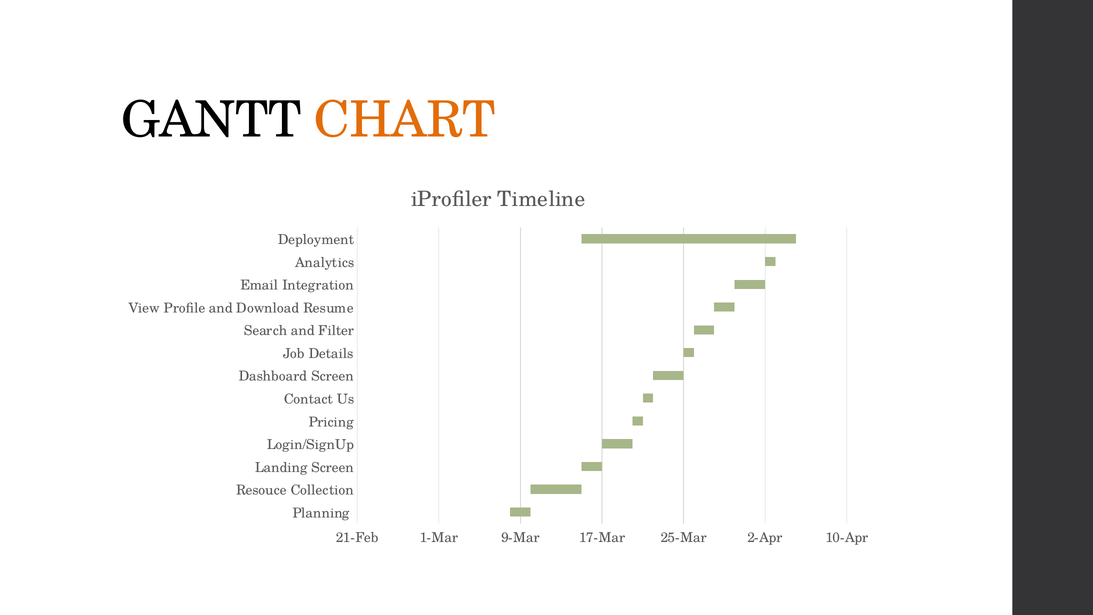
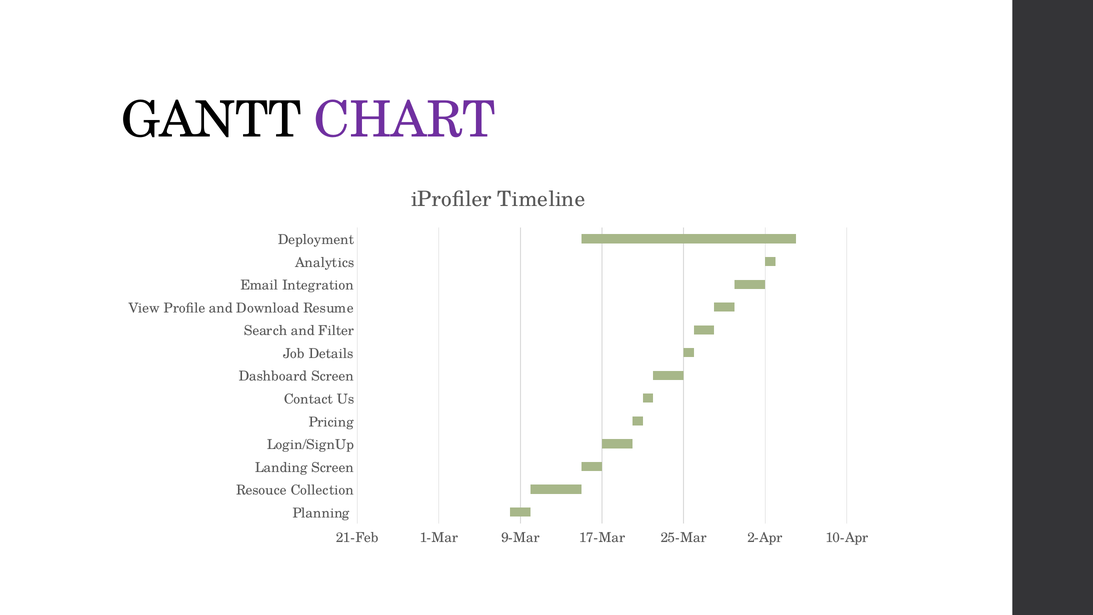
CHART colour: orange -> purple
